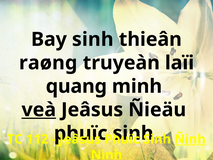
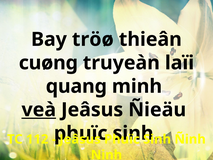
Bay sinh: sinh -> tröø
raøng: raøng -> cuøng
Ñinh underline: present -> none
